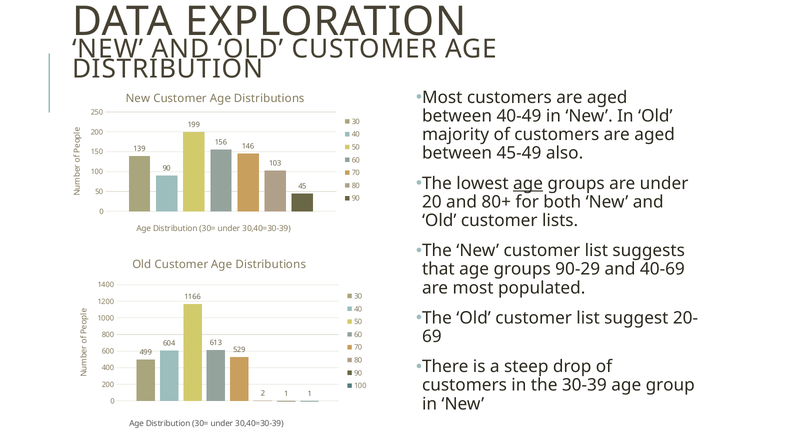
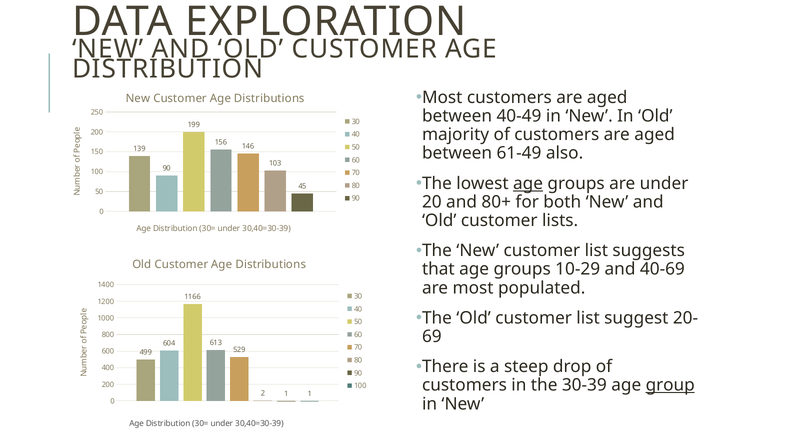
45-49: 45-49 -> 61-49
90-29: 90-29 -> 10-29
group underline: none -> present
